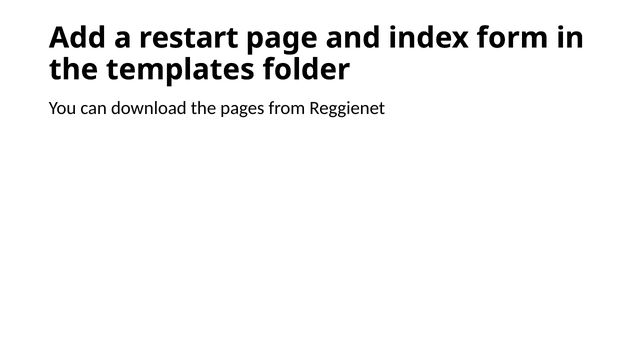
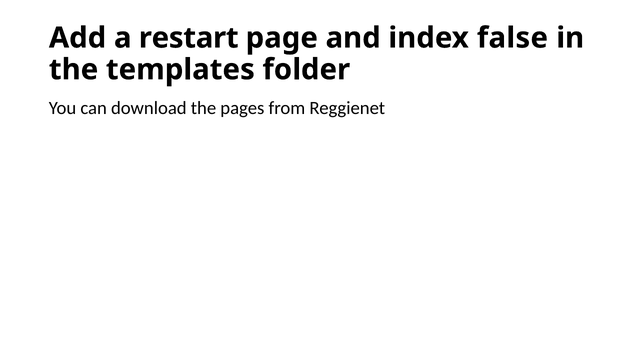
form: form -> false
